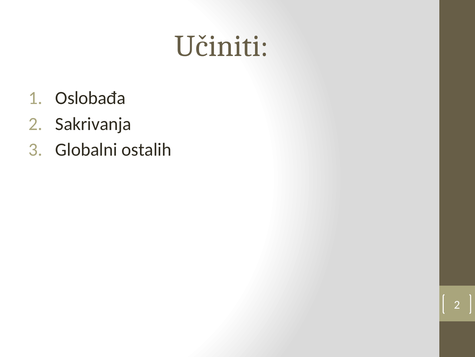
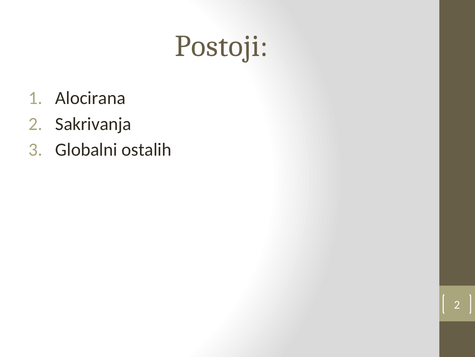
Učiniti: Učiniti -> Postoji
Oslobađa: Oslobađa -> Alocirana
